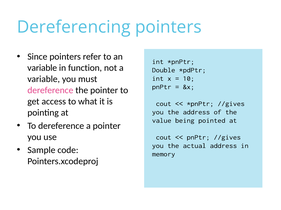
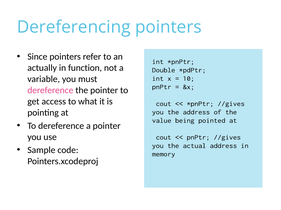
variable at (42, 68): variable -> actually
